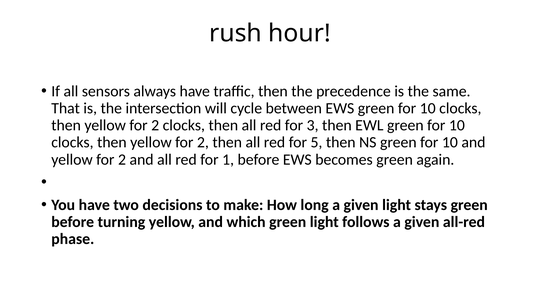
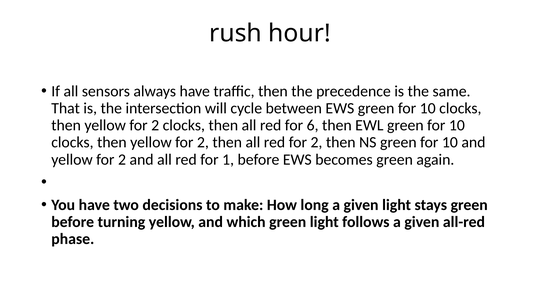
3: 3 -> 6
red for 5: 5 -> 2
